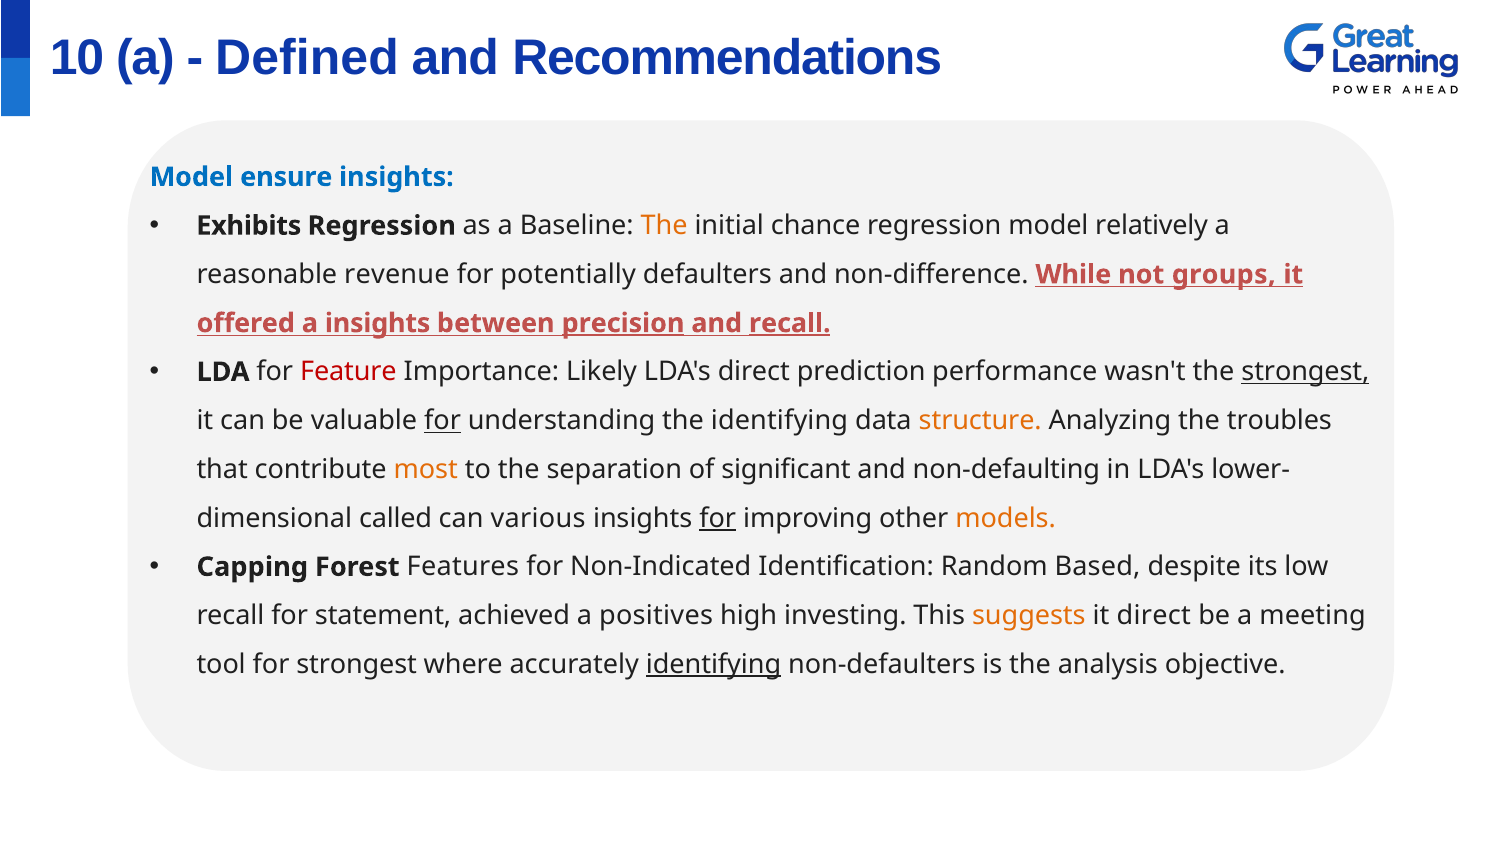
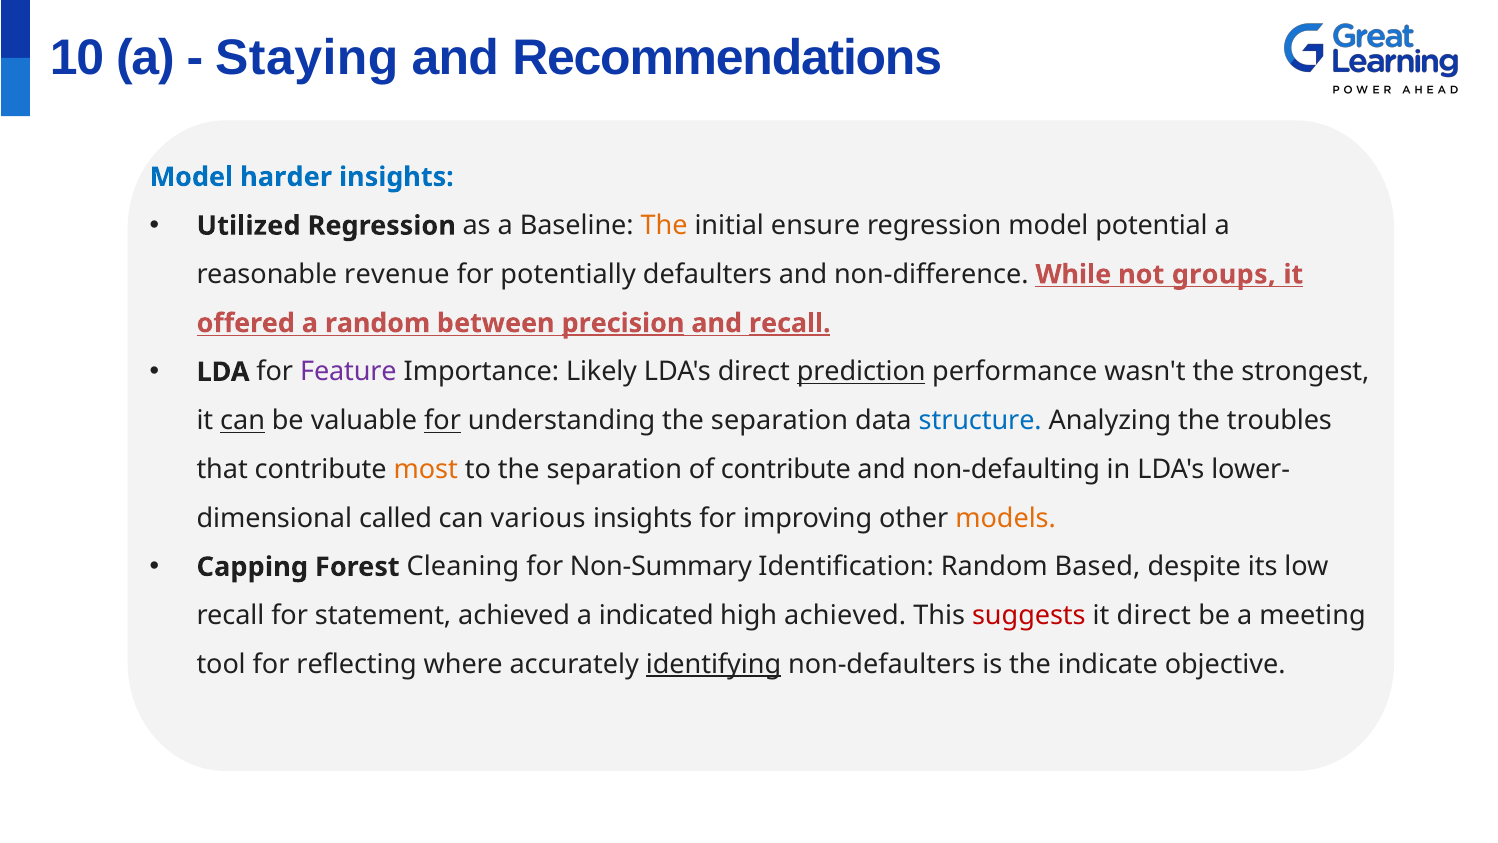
Defined: Defined -> Staying
ensure: ensure -> harder
Exhibits: Exhibits -> Utilized
chance: chance -> ensure
relatively: relatively -> potential
a insights: insights -> random
Feature colour: red -> purple
prediction underline: none -> present
strongest at (1305, 372) underline: present -> none
can at (243, 421) underline: none -> present
understanding the identifying: identifying -> separation
structure colour: orange -> blue
of significant: significant -> contribute
for at (718, 518) underline: present -> none
Features: Features -> Cleaning
Non-Indicated: Non-Indicated -> Non-Summary
positives: positives -> indicated
high investing: investing -> achieved
suggests colour: orange -> red
for strongest: strongest -> reflecting
analysis: analysis -> indicate
